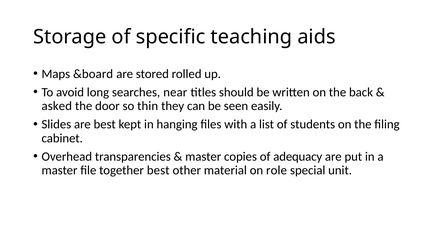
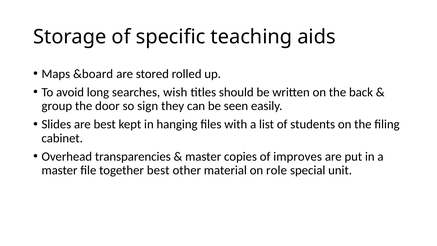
near: near -> wish
asked: asked -> group
thin: thin -> sign
adequacy: adequacy -> improves
